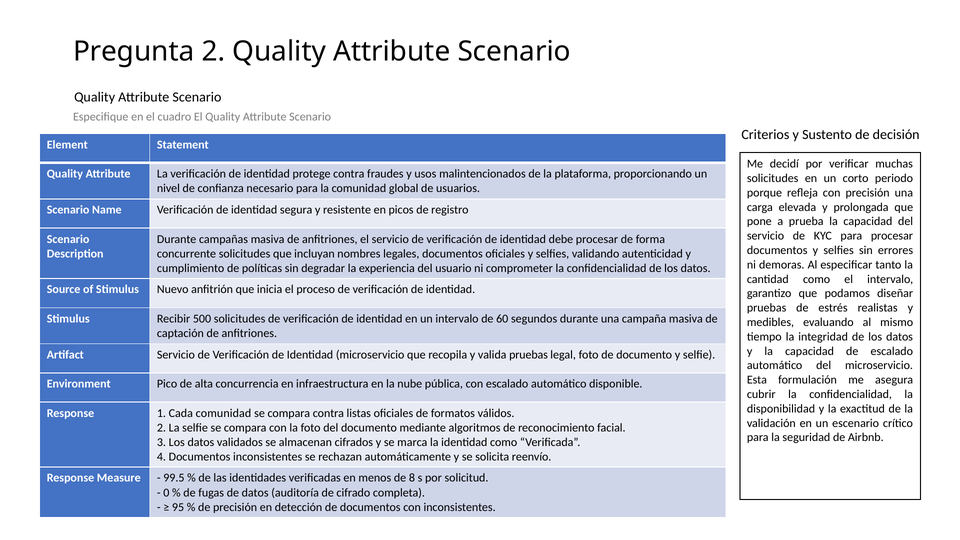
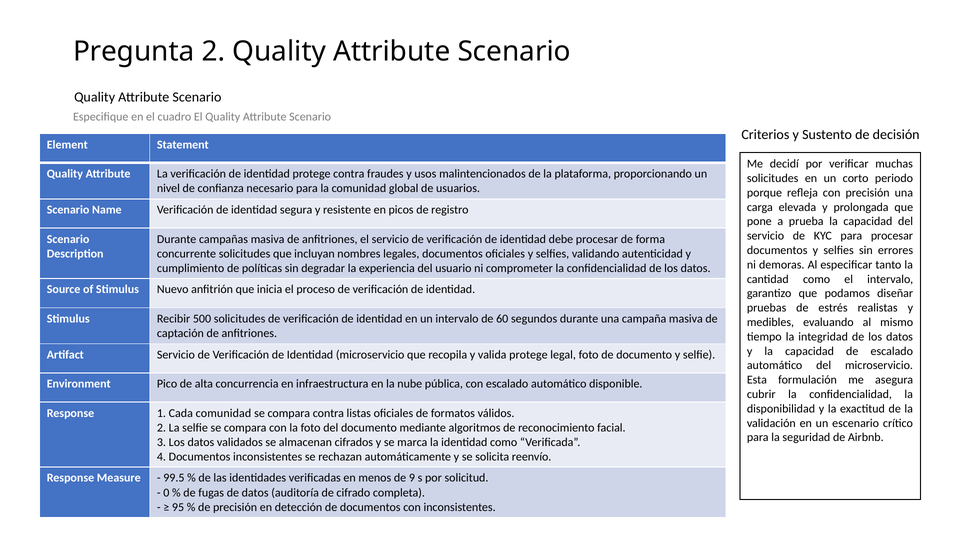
valida pruebas: pruebas -> protege
8: 8 -> 9
